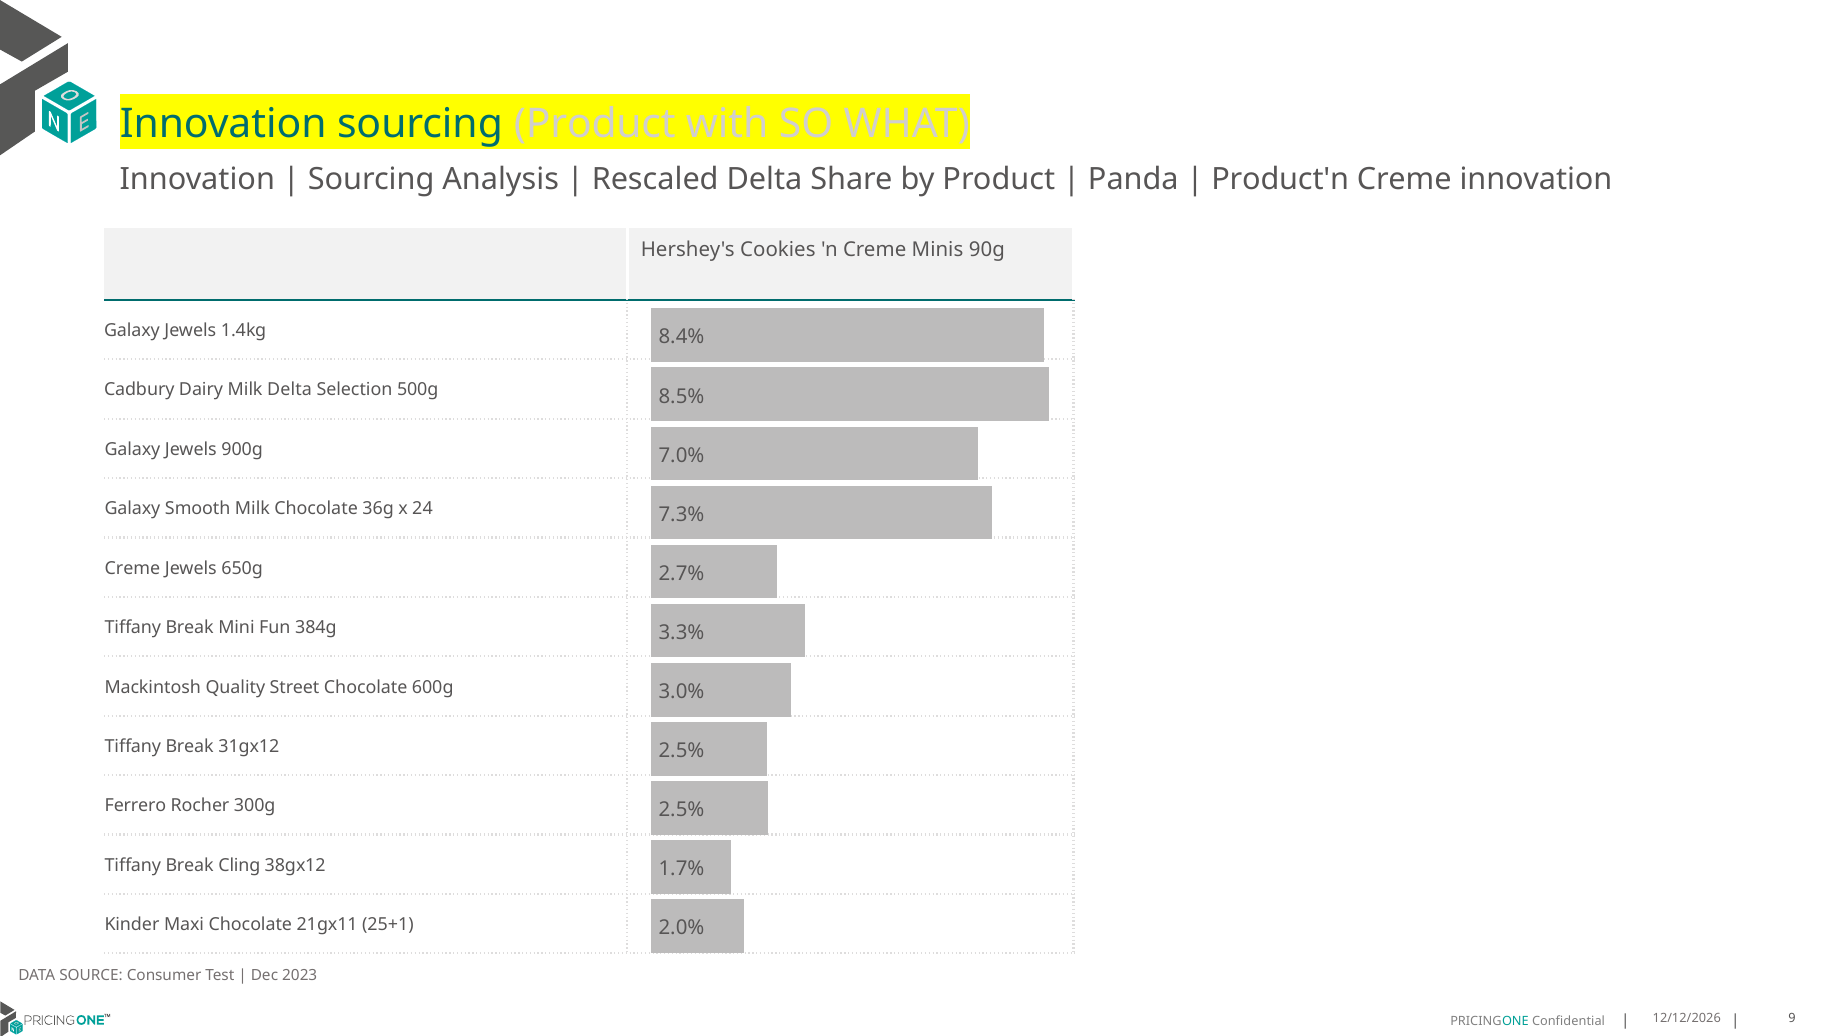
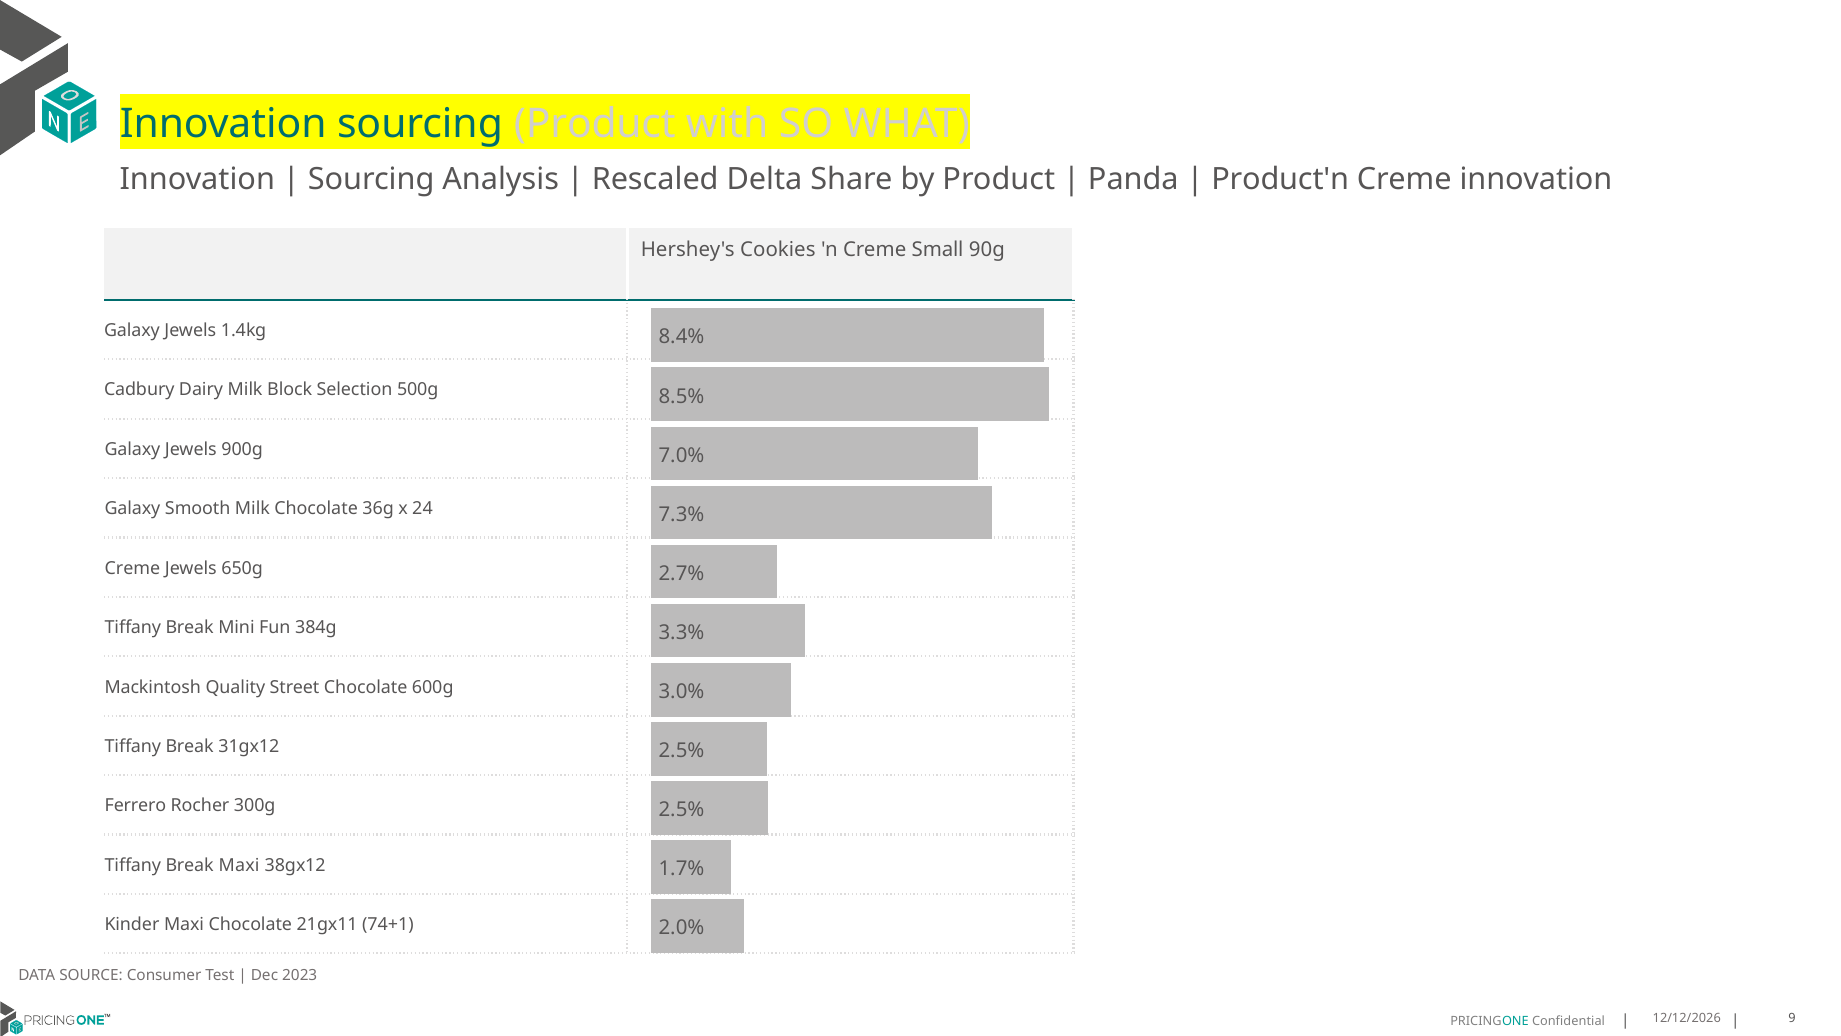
Minis: Minis -> Small
Milk Delta: Delta -> Block
Break Cling: Cling -> Maxi
25+1: 25+1 -> 74+1
